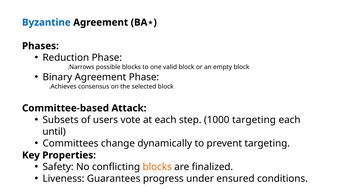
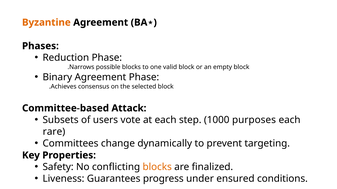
Byzantine colour: blue -> orange
1000 targeting: targeting -> purposes
until: until -> rare
